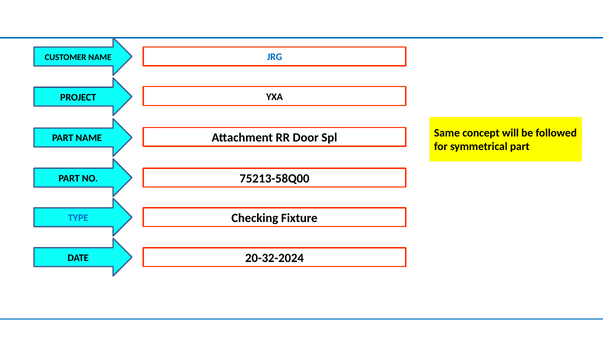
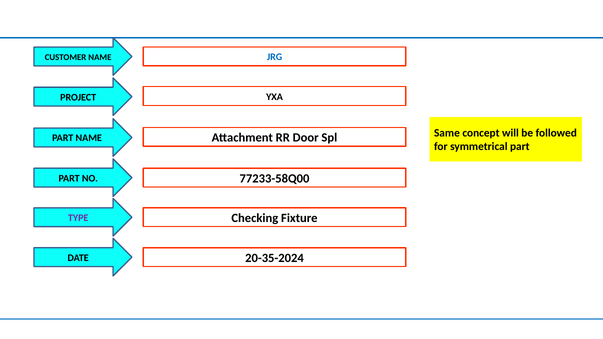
75213-58Q00: 75213-58Q00 -> 77233-58Q00
TYPE colour: blue -> purple
20-32-2024: 20-32-2024 -> 20-35-2024
